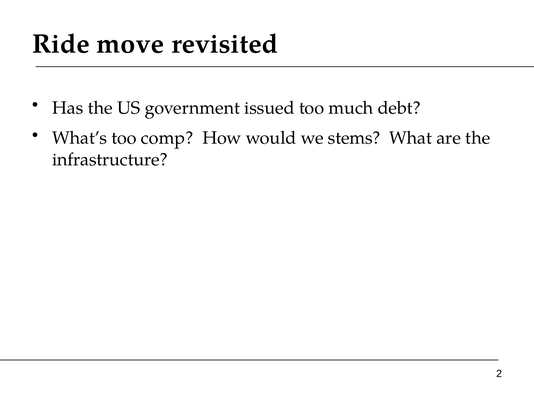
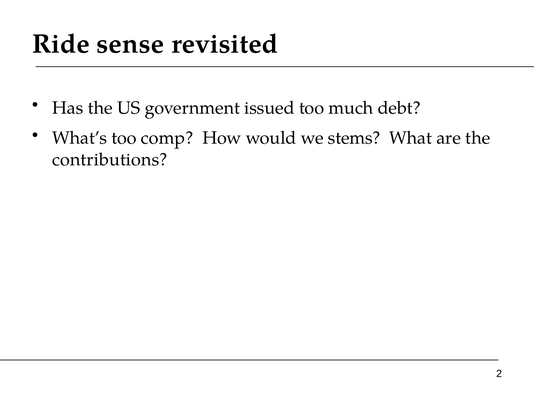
move: move -> sense
infrastructure: infrastructure -> contributions
